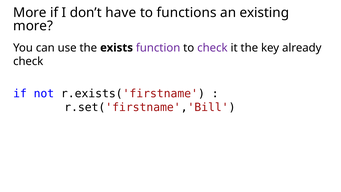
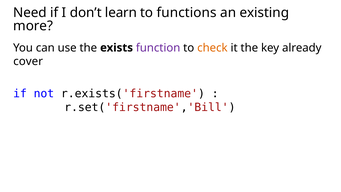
More at (30, 13): More -> Need
have: have -> learn
check at (212, 48) colour: purple -> orange
check at (28, 61): check -> cover
